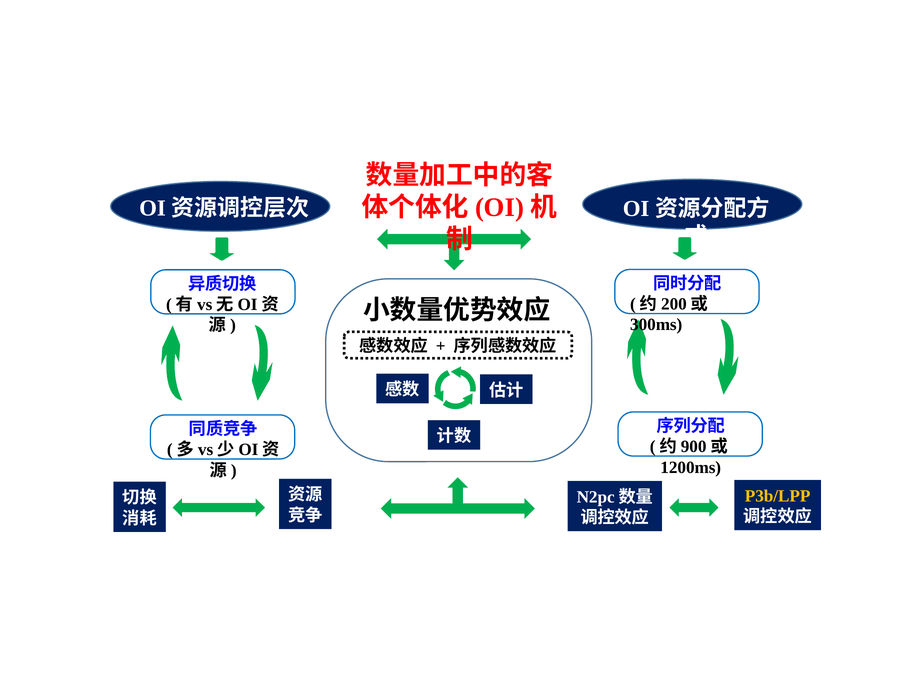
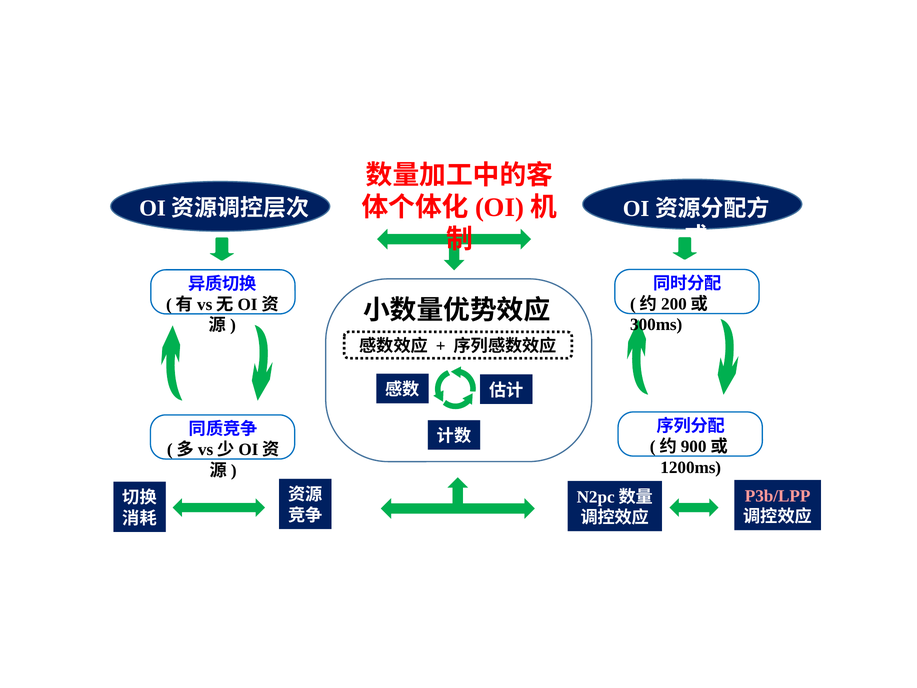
P3b/LPP colour: yellow -> pink
